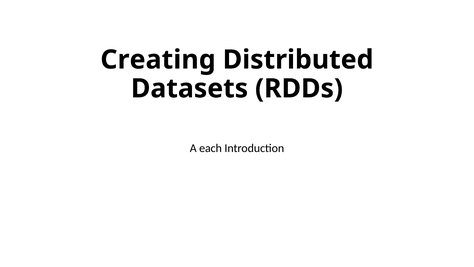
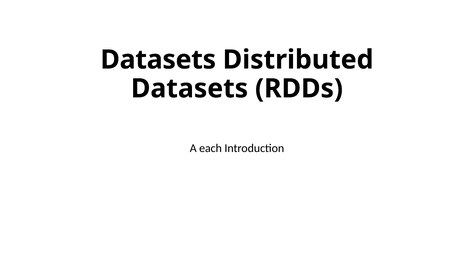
Creating at (158, 60): Creating -> Datasets
